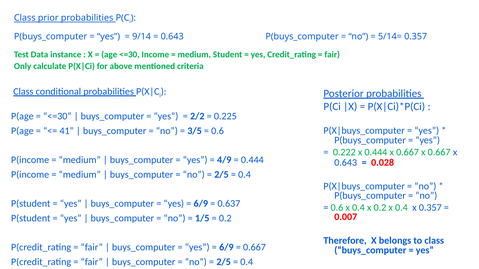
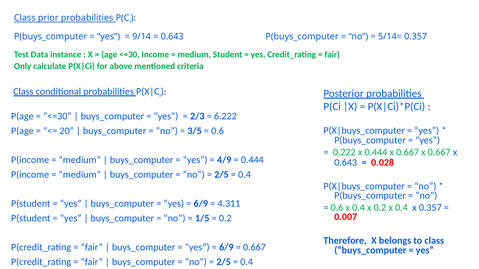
2/2: 2/2 -> 2/3
0.225: 0.225 -> 6.222
41: 41 -> 20
0.637: 0.637 -> 4.311
